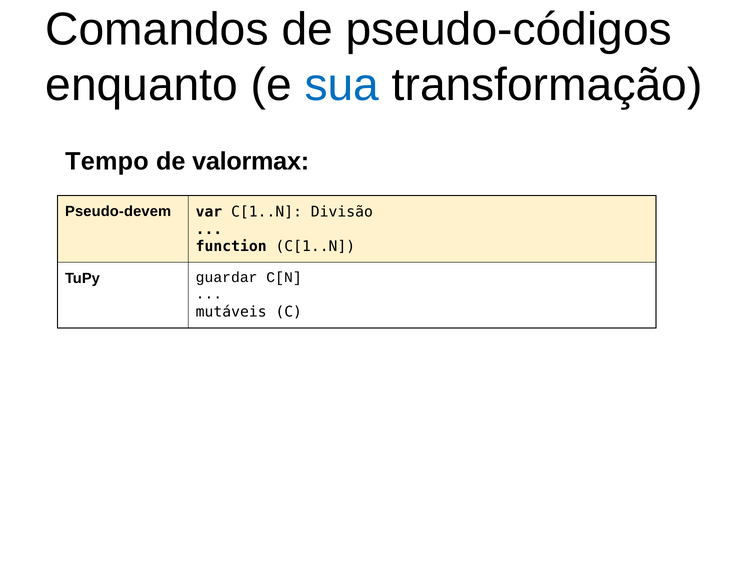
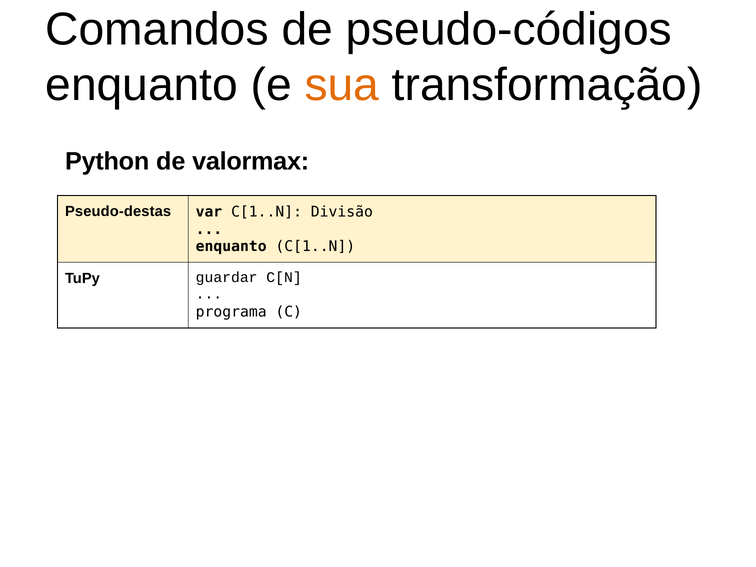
sua colour: blue -> orange
Tempo: Tempo -> Python
Pseudo-devem: Pseudo-devem -> Pseudo-destas
function at (231, 246): function -> enquanto
mutáveis: mutáveis -> programa
